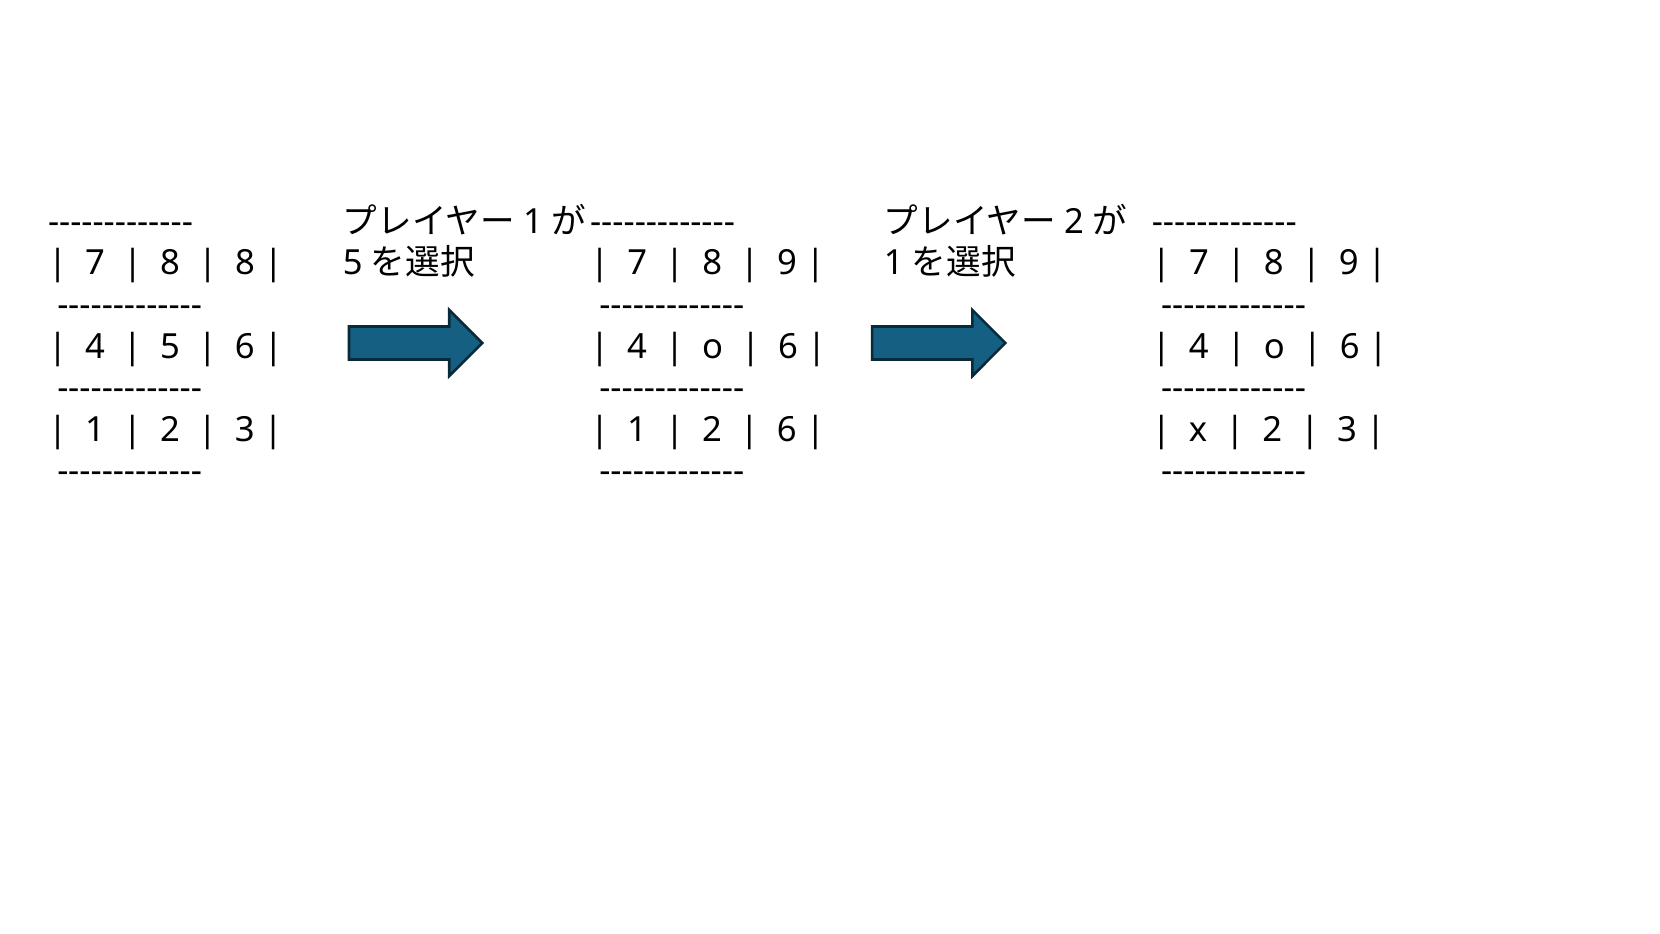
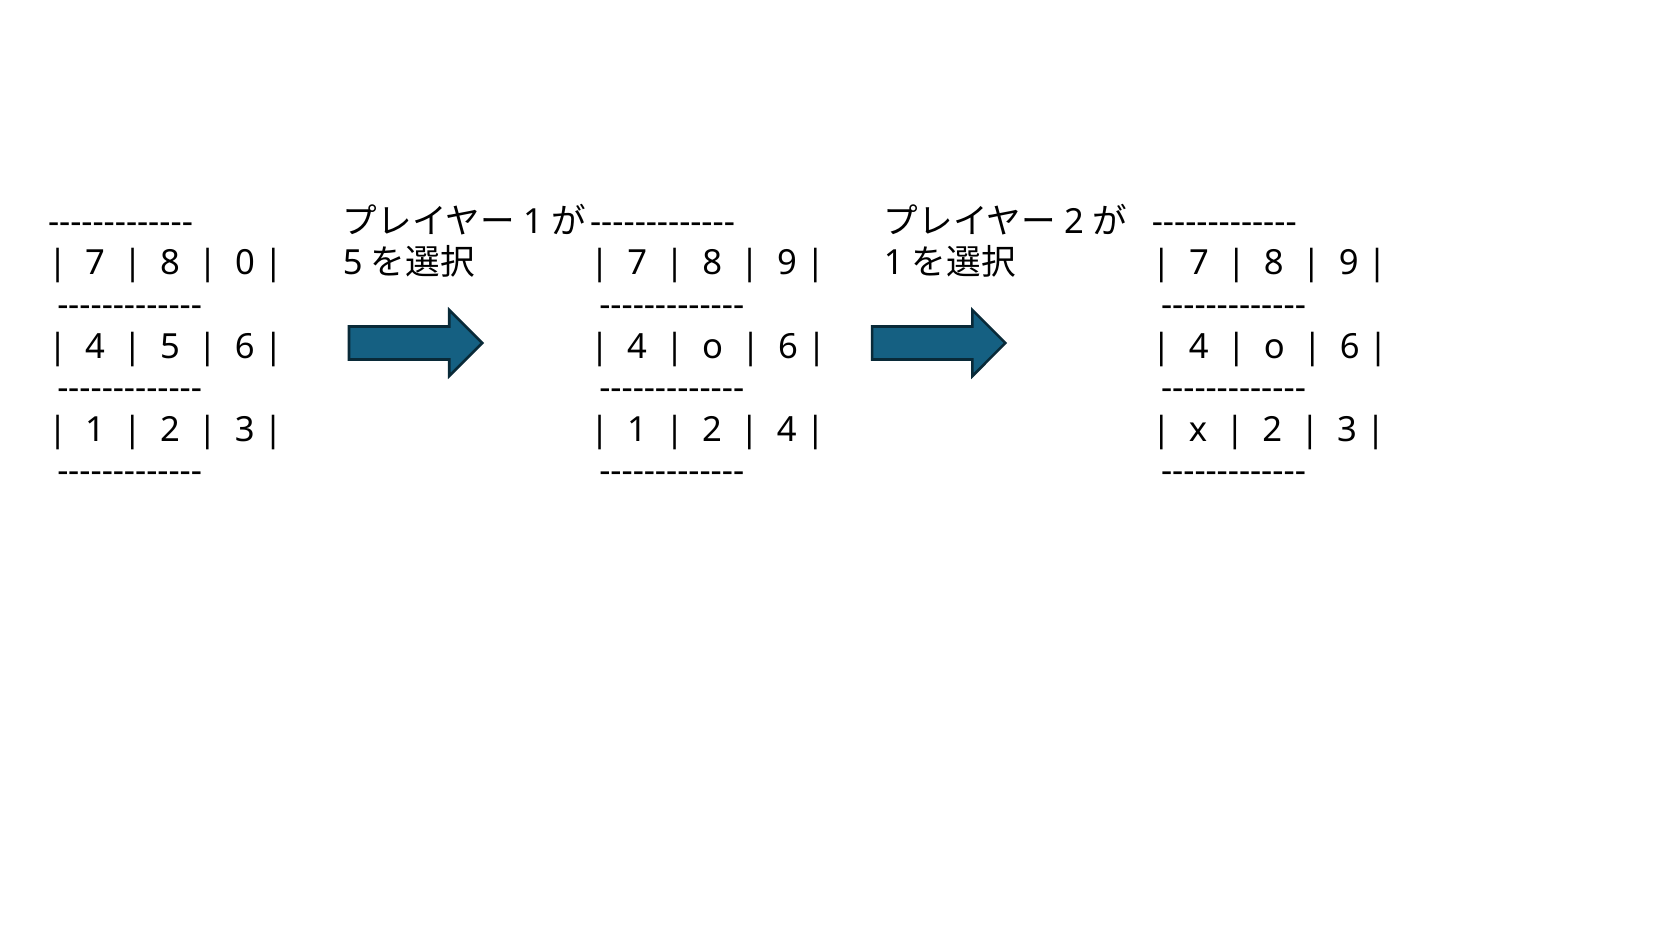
8 at (245, 263): 8 -> 0
6 at (787, 430): 6 -> 4
